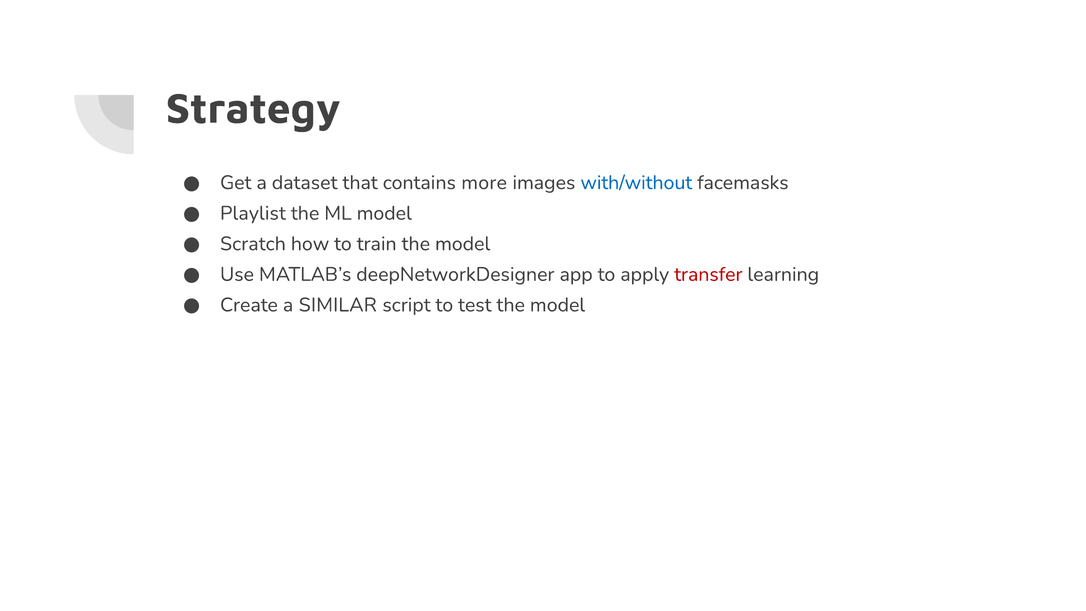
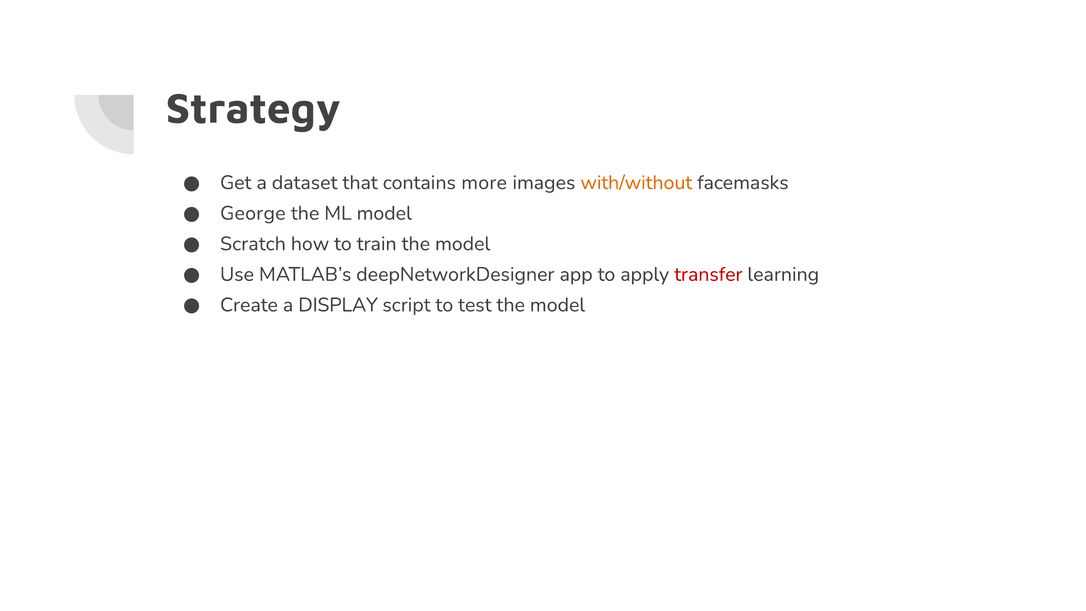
with/without colour: blue -> orange
Playlist: Playlist -> George
SIMILAR: SIMILAR -> DISPLAY
